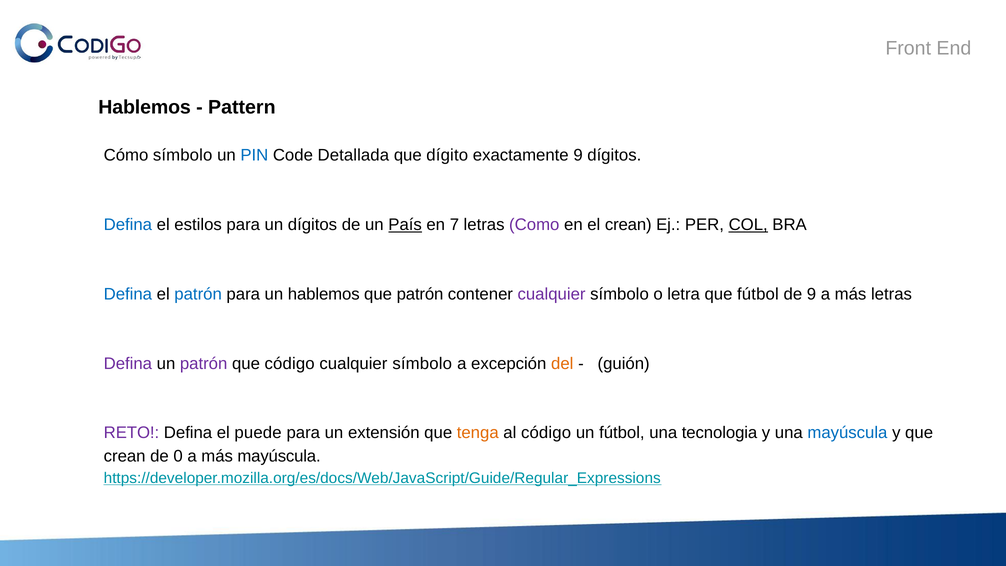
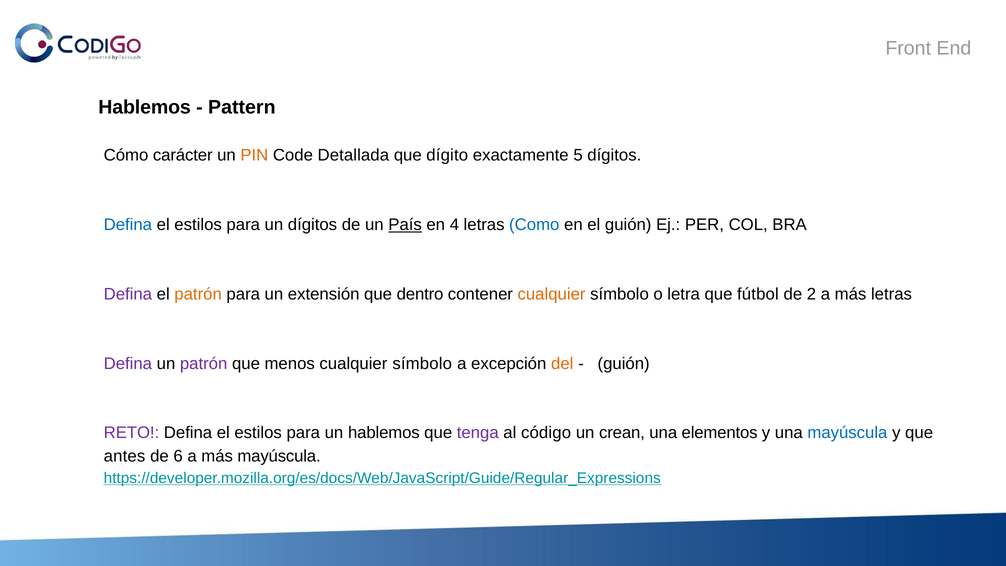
Cómo símbolo: símbolo -> carácter
PIN colour: blue -> orange
exactamente 9: 9 -> 5
7: 7 -> 4
Como colour: purple -> blue
el crean: crean -> guión
COL underline: present -> none
Defina at (128, 294) colour: blue -> purple
patrón at (198, 294) colour: blue -> orange
un hablemos: hablemos -> extensión
que patrón: patrón -> dentro
cualquier at (552, 294) colour: purple -> orange
de 9: 9 -> 2
que código: código -> menos
puede at (258, 433): puede -> estilos
un extensión: extensión -> hablemos
tenga colour: orange -> purple
un fútbol: fútbol -> crean
tecnologia: tecnologia -> elementos
crean at (125, 456): crean -> antes
0: 0 -> 6
